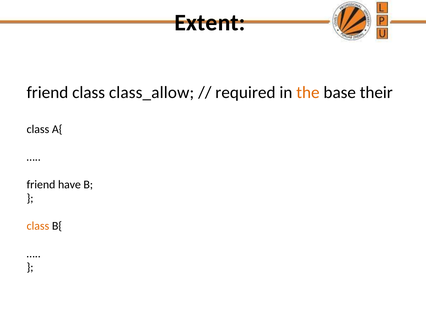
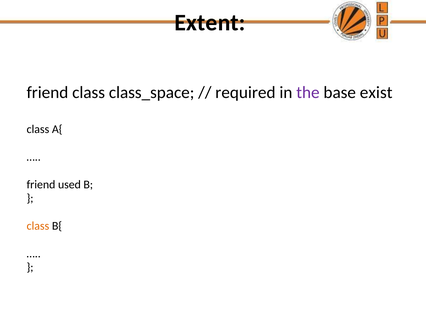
class_allow: class_allow -> class_space
the colour: orange -> purple
their: their -> exist
have: have -> used
